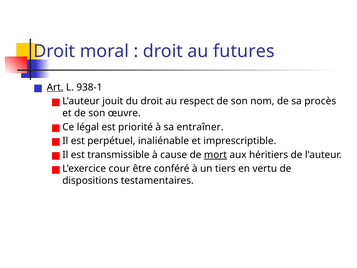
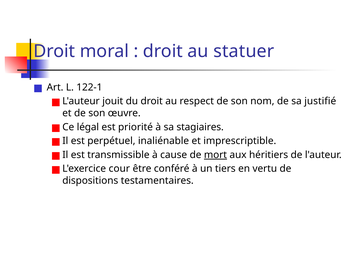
futures: futures -> statuer
Art underline: present -> none
938-1: 938-1 -> 122-1
procès: procès -> justifié
entraîner: entraîner -> stagiaires
